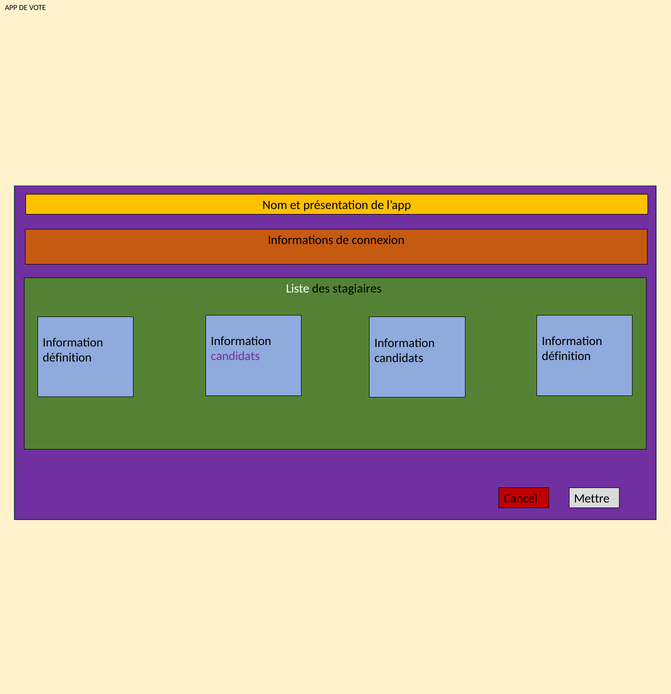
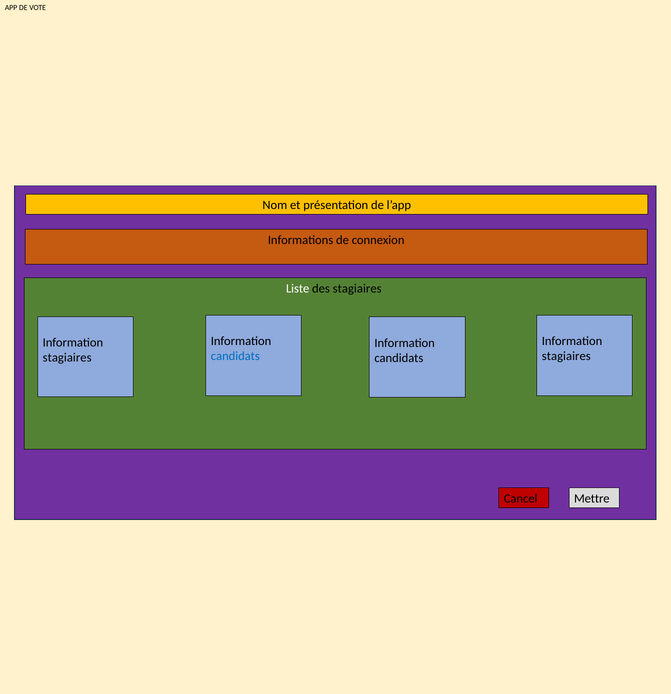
candidats at (235, 356) colour: purple -> blue
définition at (566, 356): définition -> stagiaires
définition at (67, 357): définition -> stagiaires
